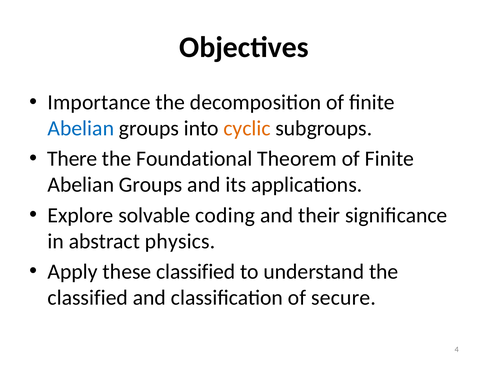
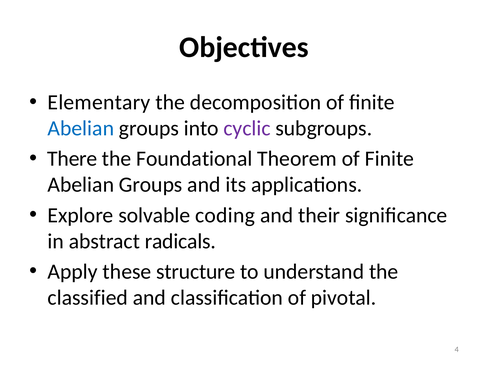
Importance: Importance -> Elementary
cyclic colour: orange -> purple
physics: physics -> radicals
these classified: classified -> structure
secure: secure -> pivotal
